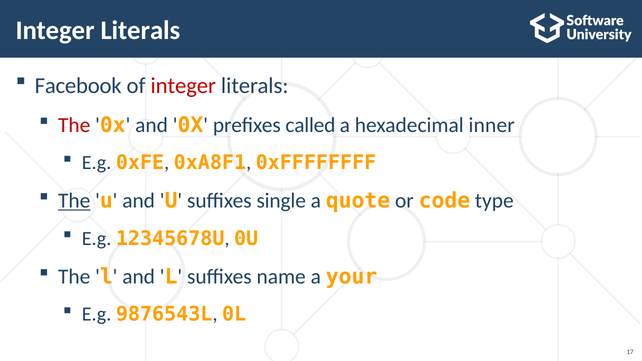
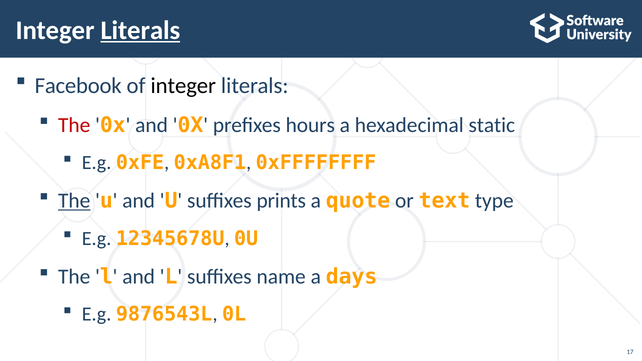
Literals at (140, 30) underline: none -> present
integer at (183, 86) colour: red -> black
called: called -> hours
inner: inner -> static
single: single -> prints
code: code -> text
your: your -> days
